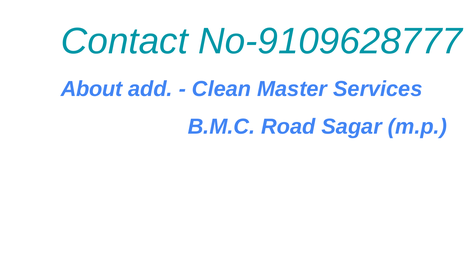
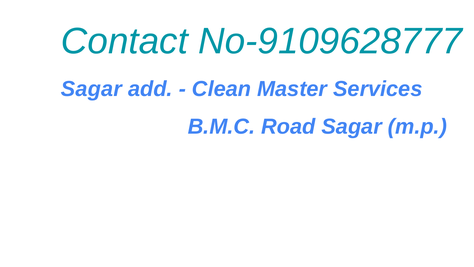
About at (92, 89): About -> Sagar
